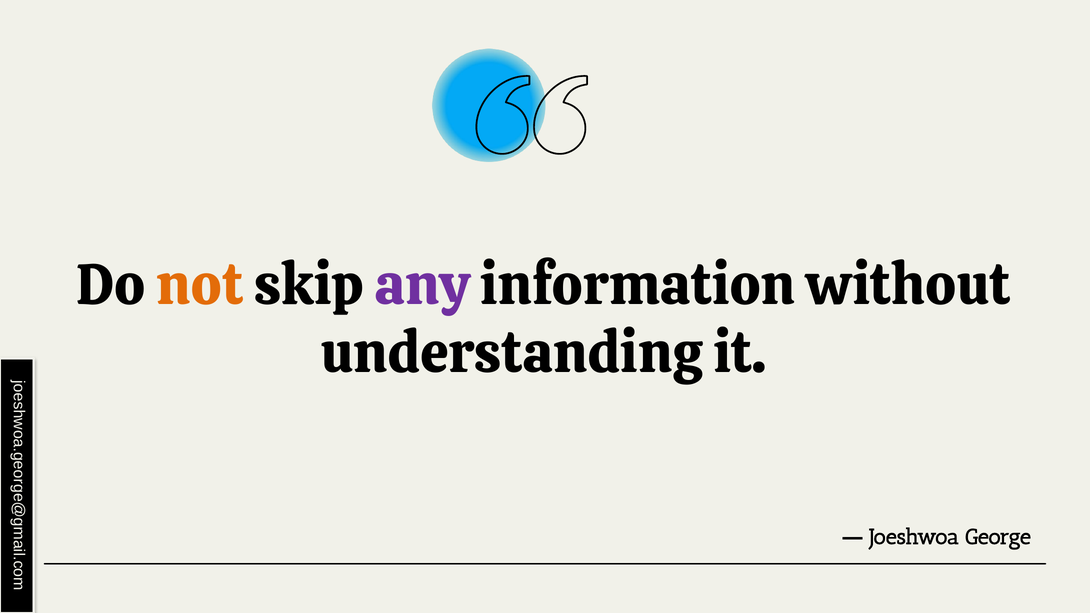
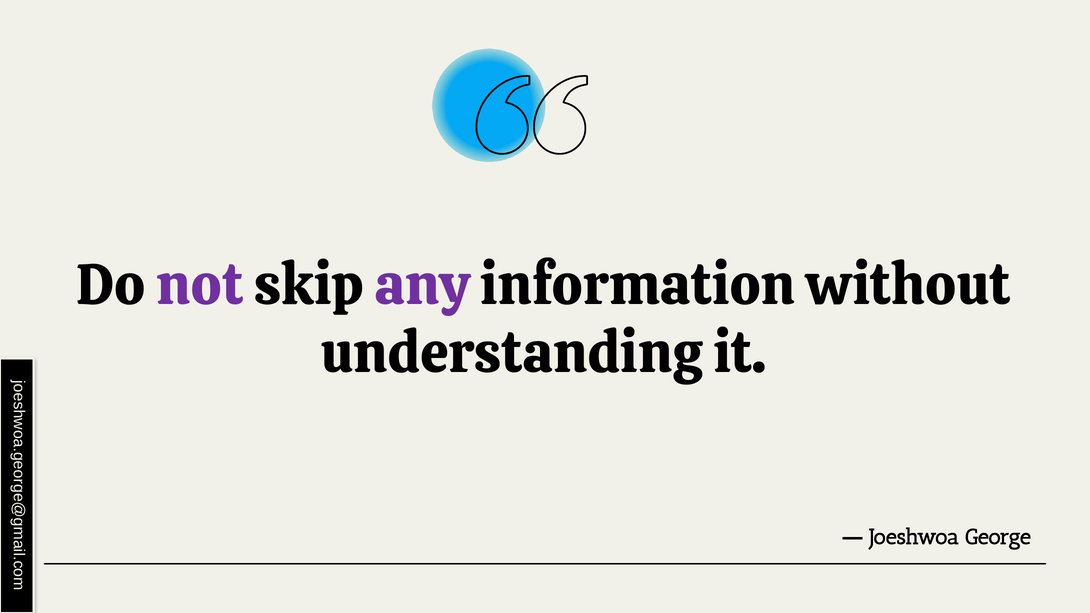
not colour: orange -> purple
